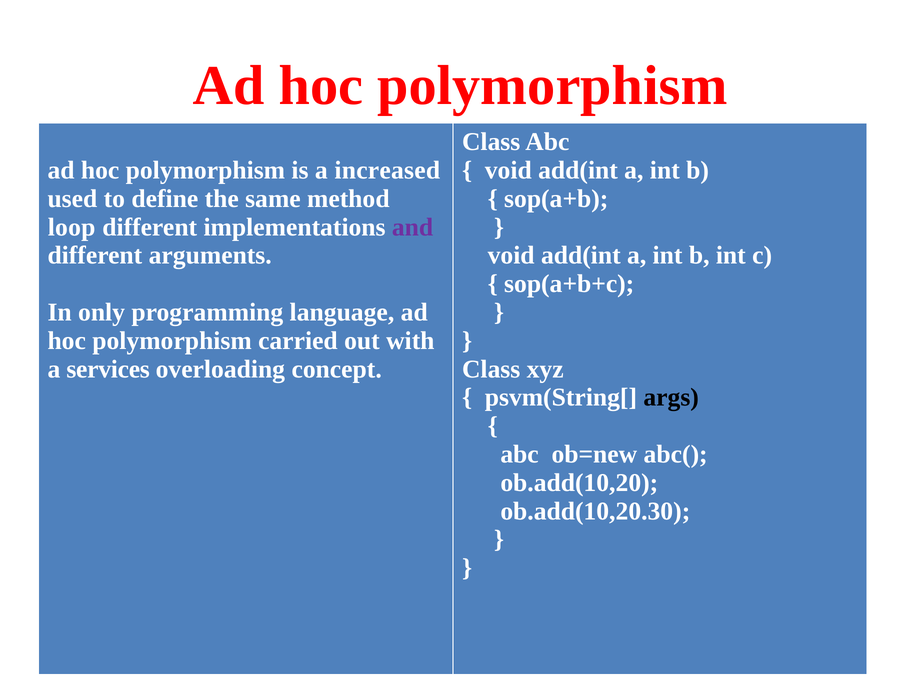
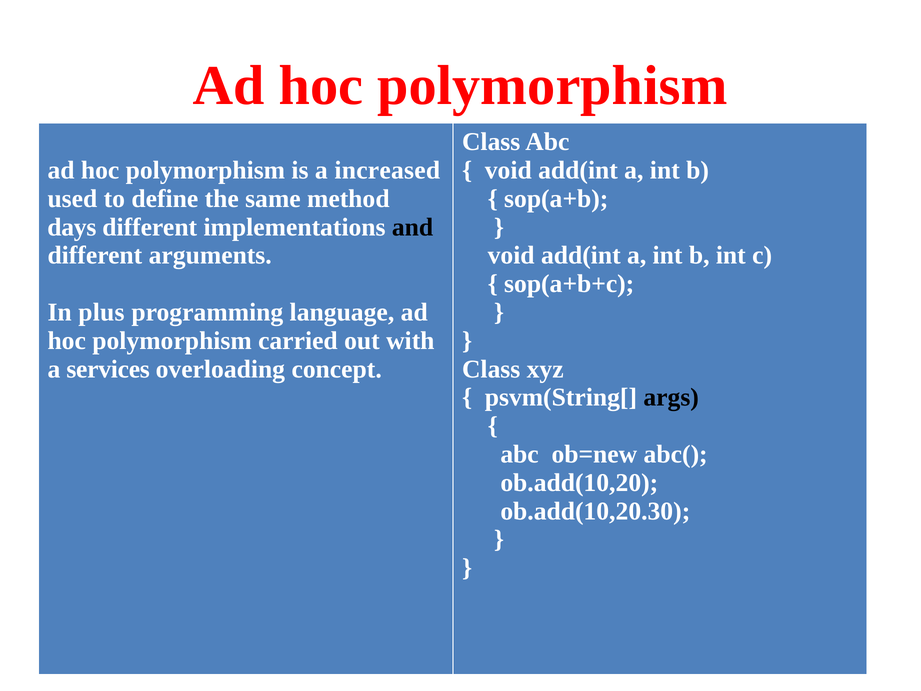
loop: loop -> days
and colour: purple -> black
only: only -> plus
